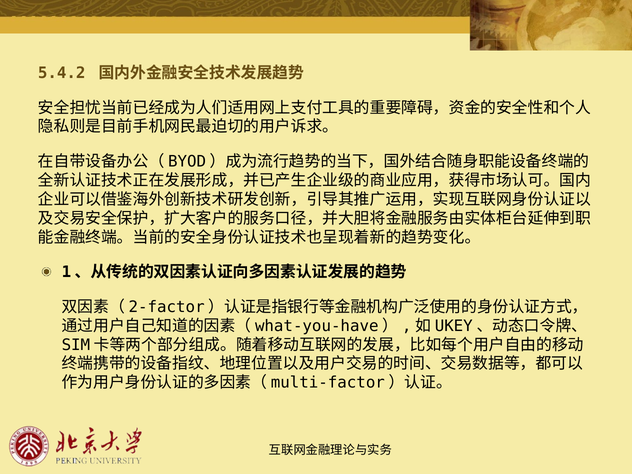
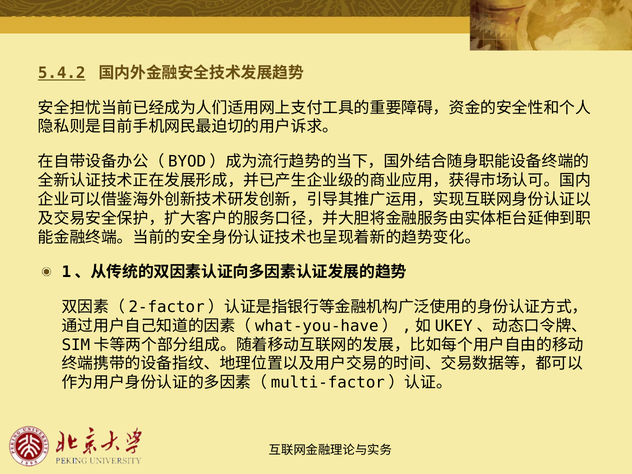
5.4.2 underline: none -> present
